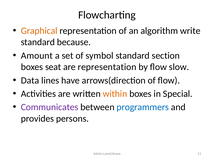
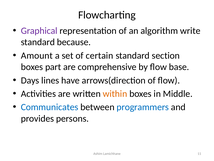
Graphical colour: orange -> purple
symbol: symbol -> certain
seat: seat -> part
are representation: representation -> comprehensive
slow: slow -> base
Data: Data -> Days
Special: Special -> Middle
Communicates colour: purple -> blue
